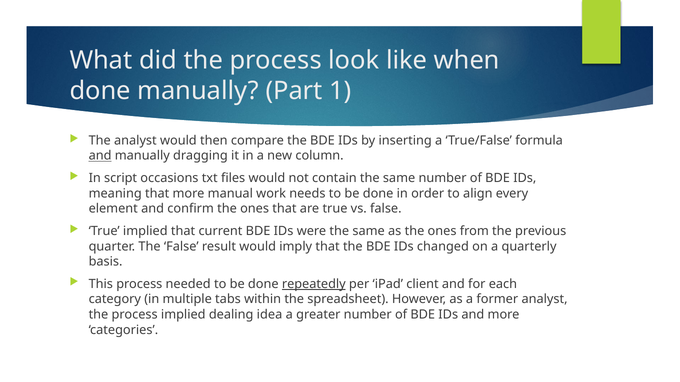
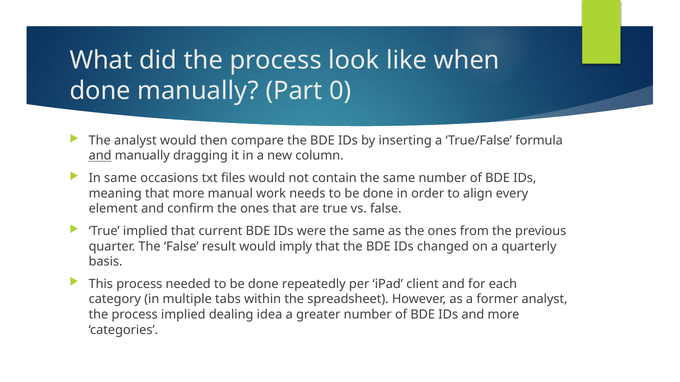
1: 1 -> 0
In script: script -> same
repeatedly underline: present -> none
